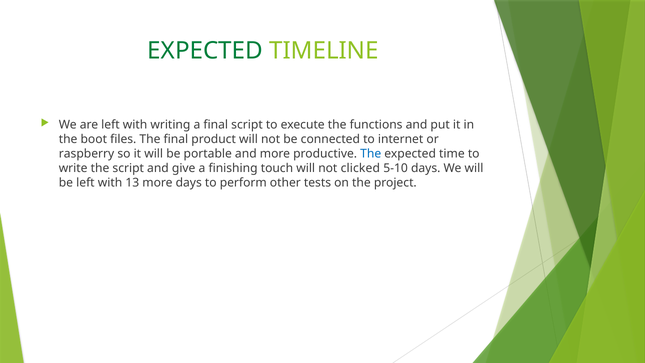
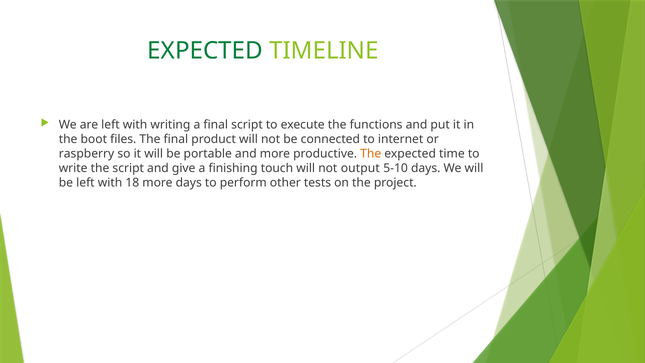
The at (371, 154) colour: blue -> orange
clicked: clicked -> output
13: 13 -> 18
